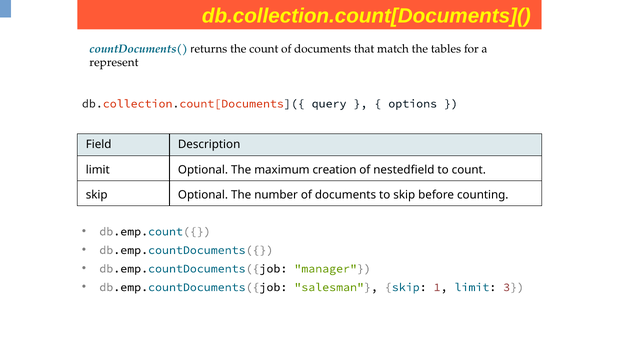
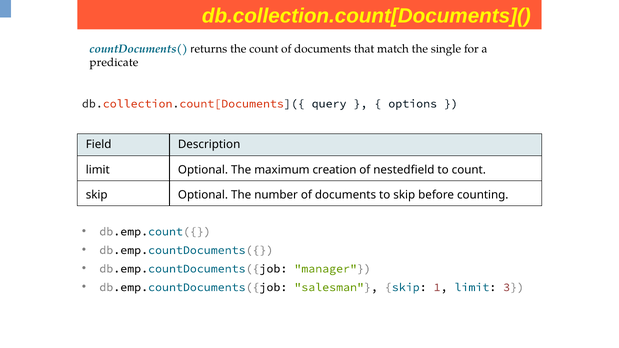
tables: tables -> single
represent: represent -> predicate
